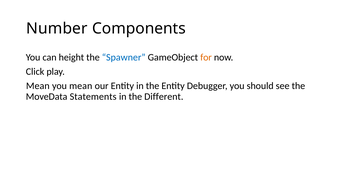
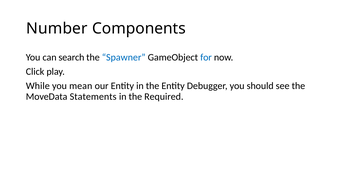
height: height -> search
for colour: orange -> blue
Mean at (38, 86): Mean -> While
Different: Different -> Required
